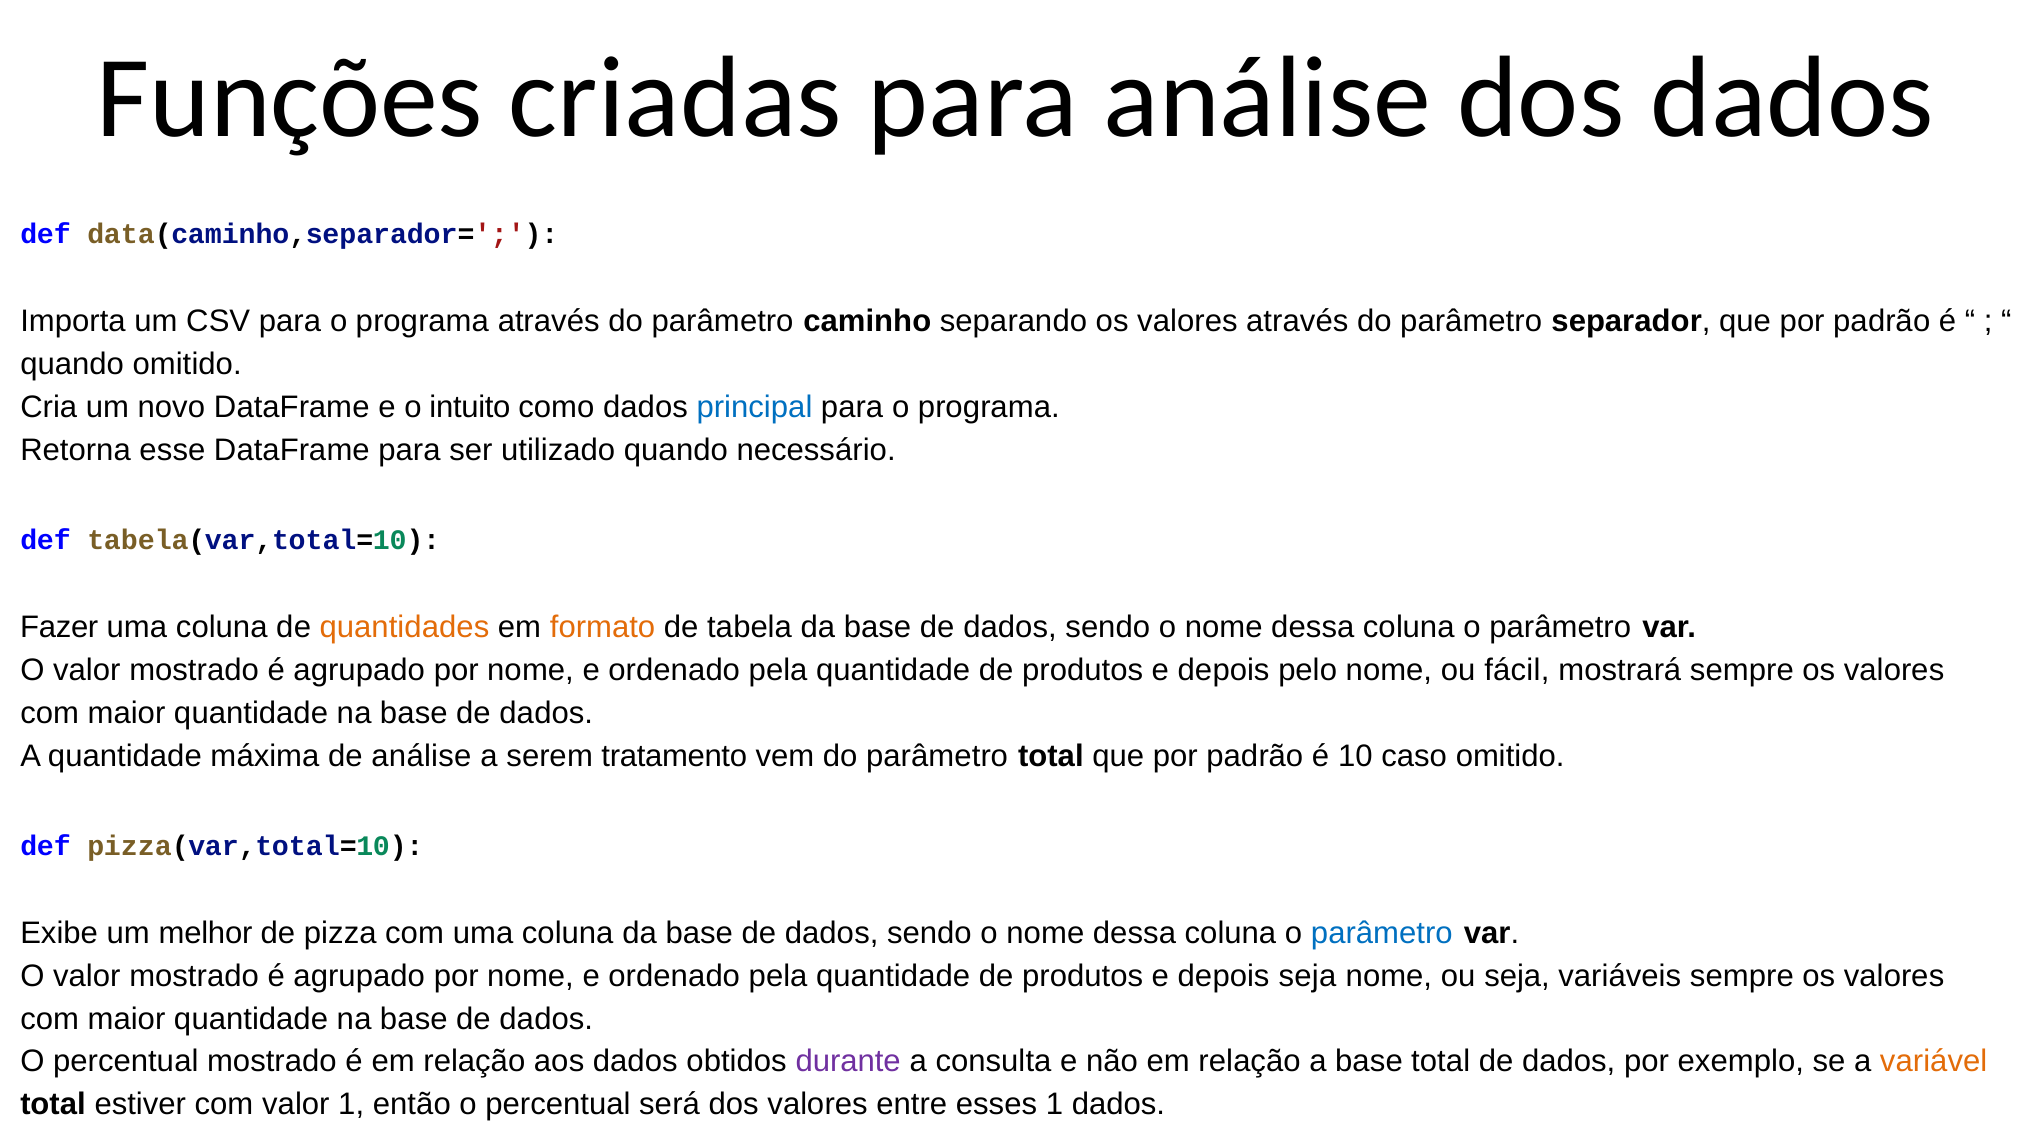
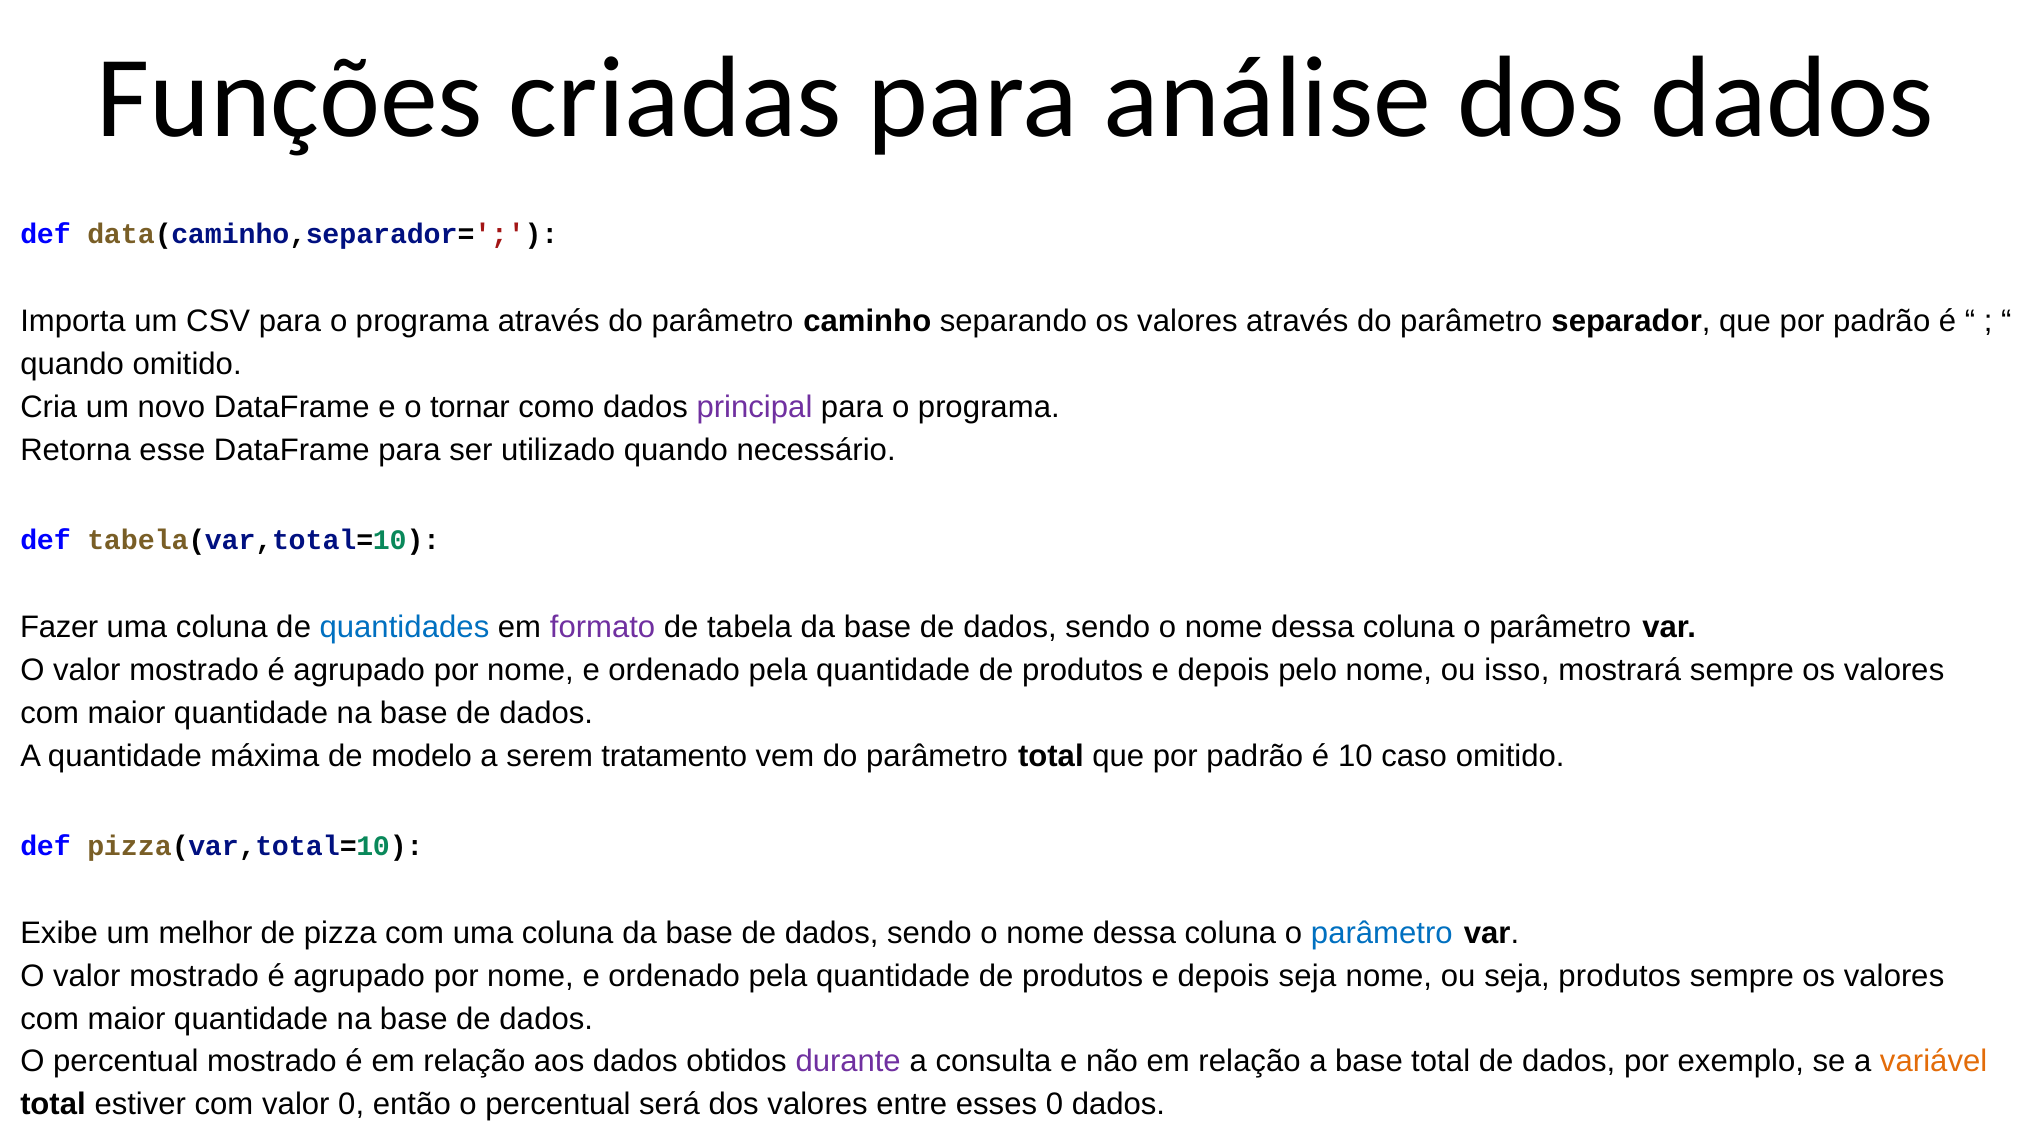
intuito: intuito -> tornar
principal colour: blue -> purple
quantidades colour: orange -> blue
formato colour: orange -> purple
fácil: fácil -> isso
de análise: análise -> modelo
seja variáveis: variáveis -> produtos
valor 1: 1 -> 0
esses 1: 1 -> 0
